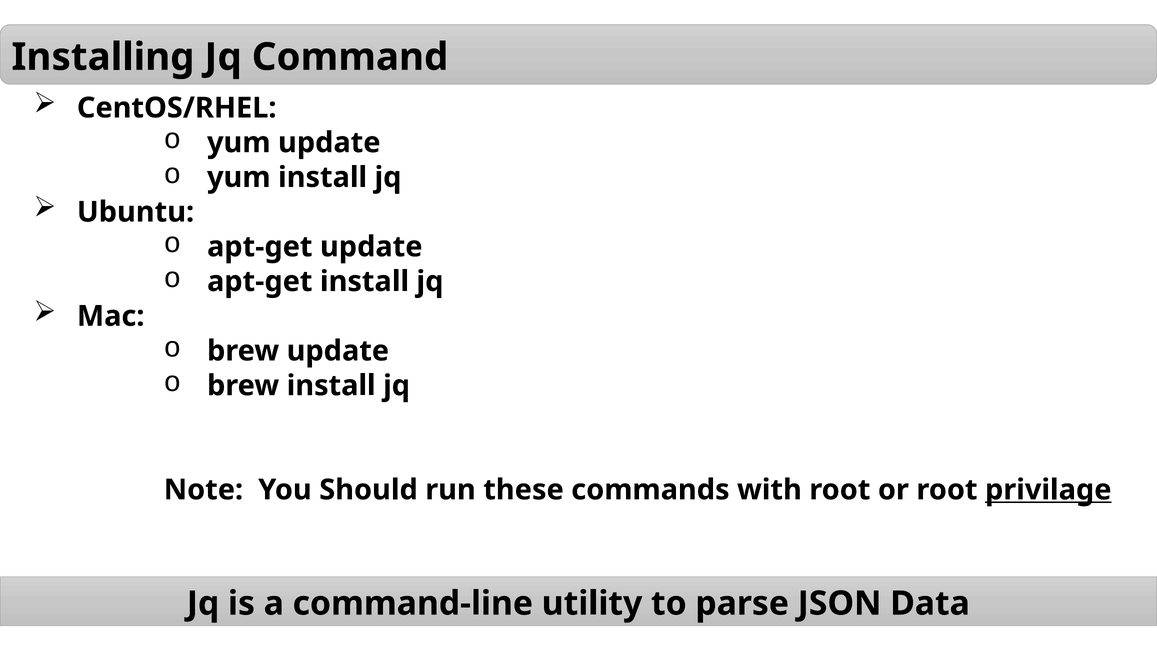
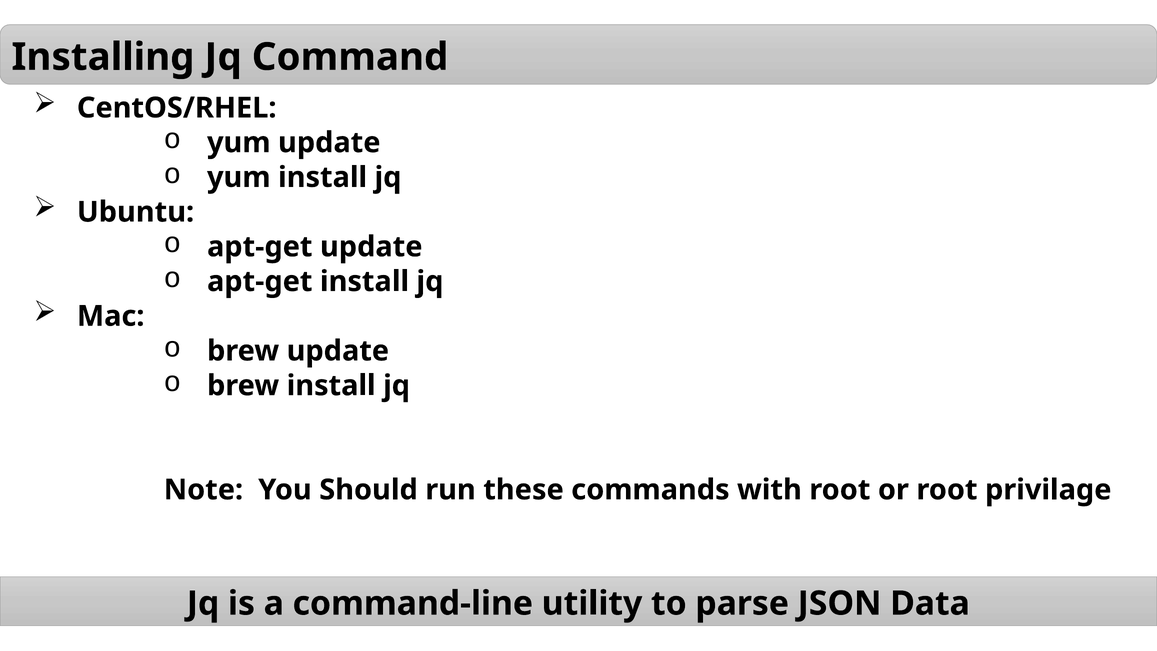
privilage underline: present -> none
